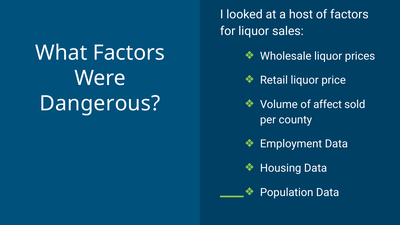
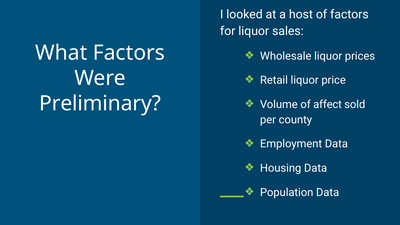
Dangerous: Dangerous -> Preliminary
